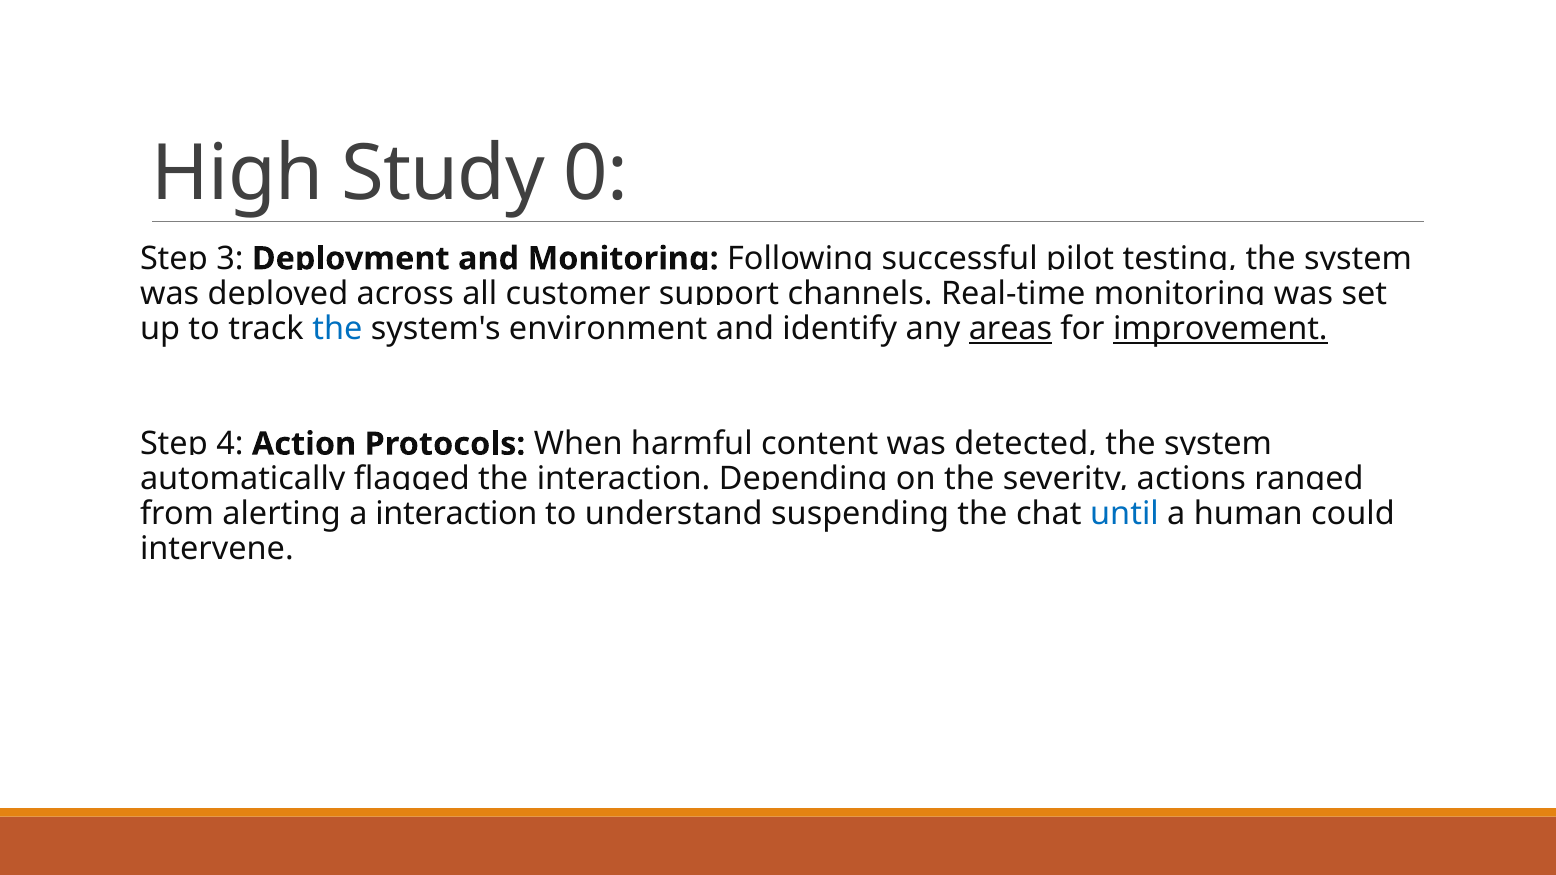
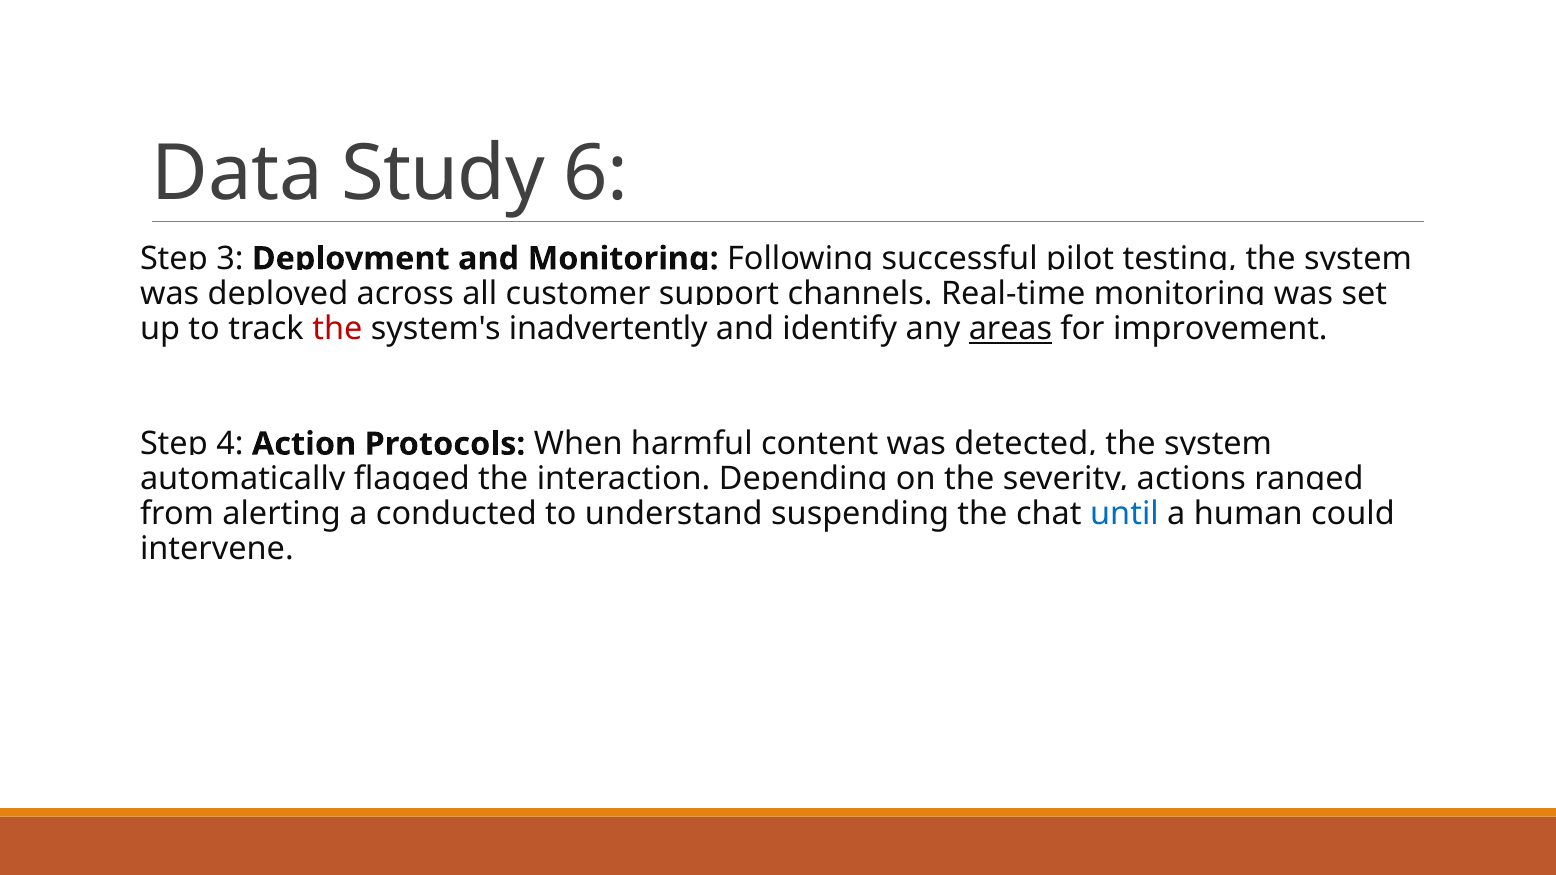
High: High -> Data
0: 0 -> 6
the at (337, 329) colour: blue -> red
environment: environment -> inadvertently
improvement underline: present -> none
a interaction: interaction -> conducted
